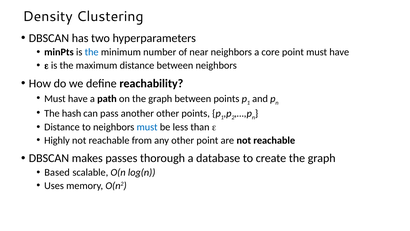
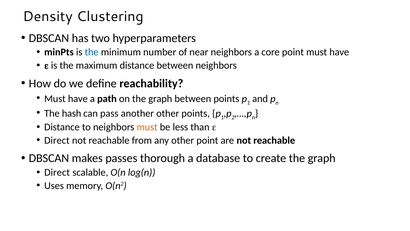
must at (147, 127) colour: blue -> orange
Highly at (57, 140): Highly -> Direct
Based at (57, 172): Based -> Direct
